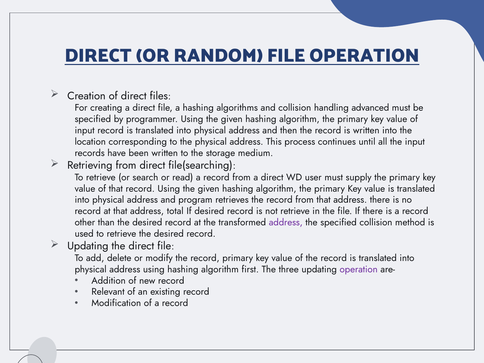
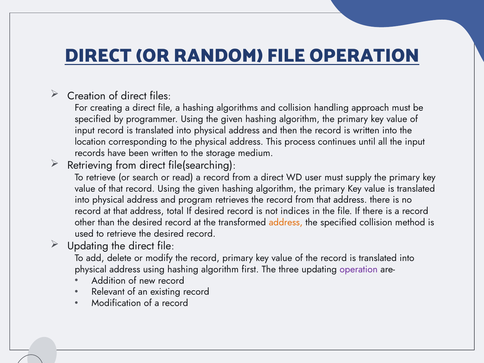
advanced: advanced -> approach
not retrieve: retrieve -> indices
address at (286, 222) colour: purple -> orange
